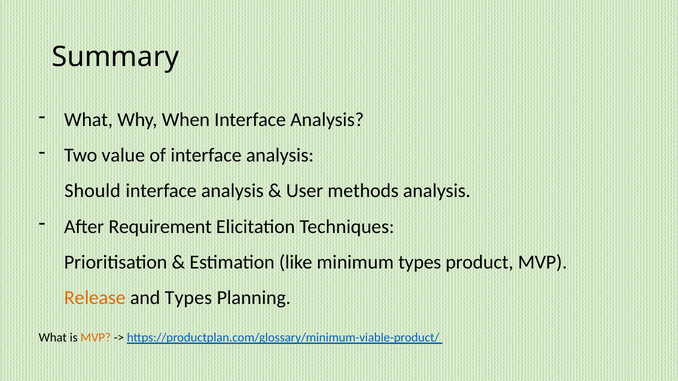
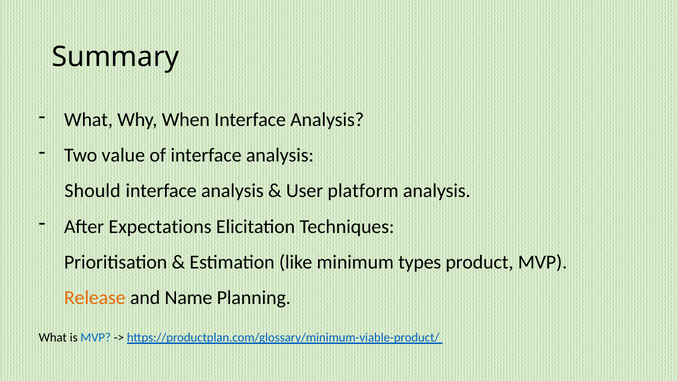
methods: methods -> platform
Requirement: Requirement -> Expectations
and Types: Types -> Name
MVP at (96, 338) colour: orange -> blue
